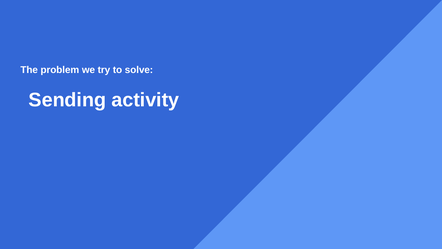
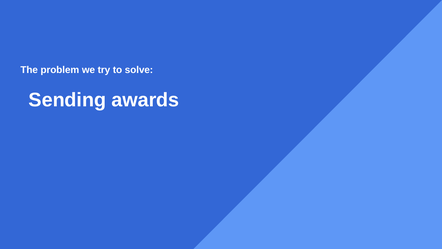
activity: activity -> awards
